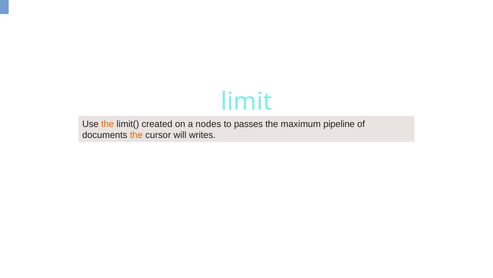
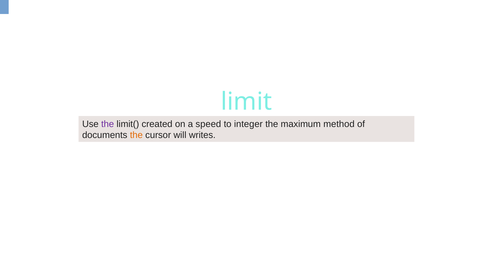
the at (108, 124) colour: orange -> purple
nodes: nodes -> speed
passes: passes -> integer
pipeline: pipeline -> method
